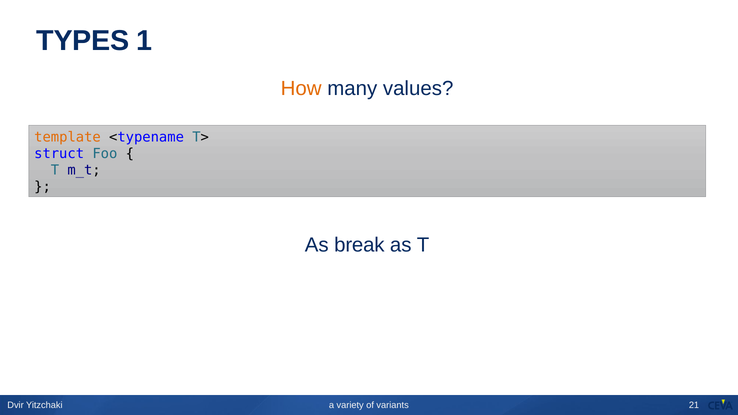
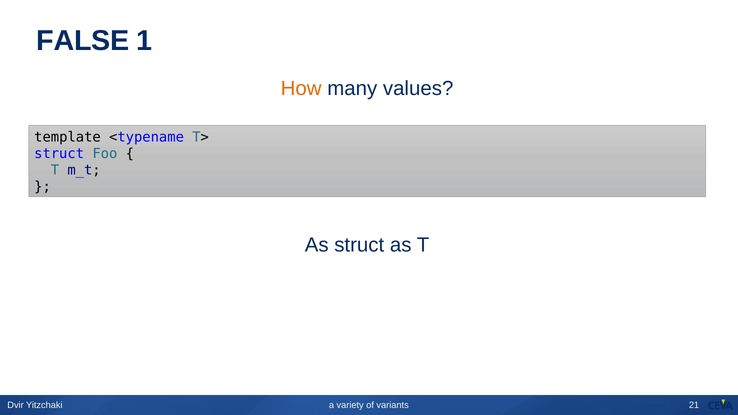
TYPES: TYPES -> FALSE
template colour: orange -> black
As break: break -> struct
